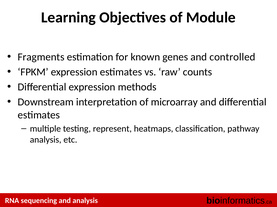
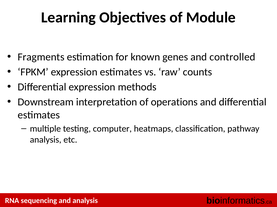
microarray: microarray -> operations
represent: represent -> computer
